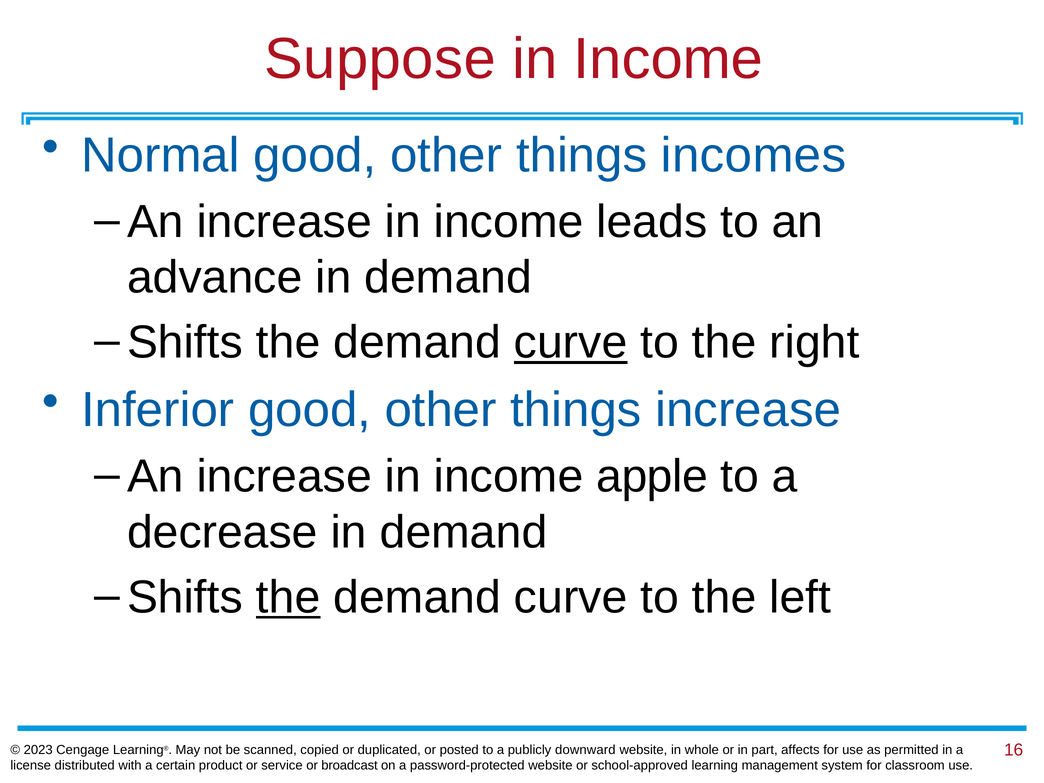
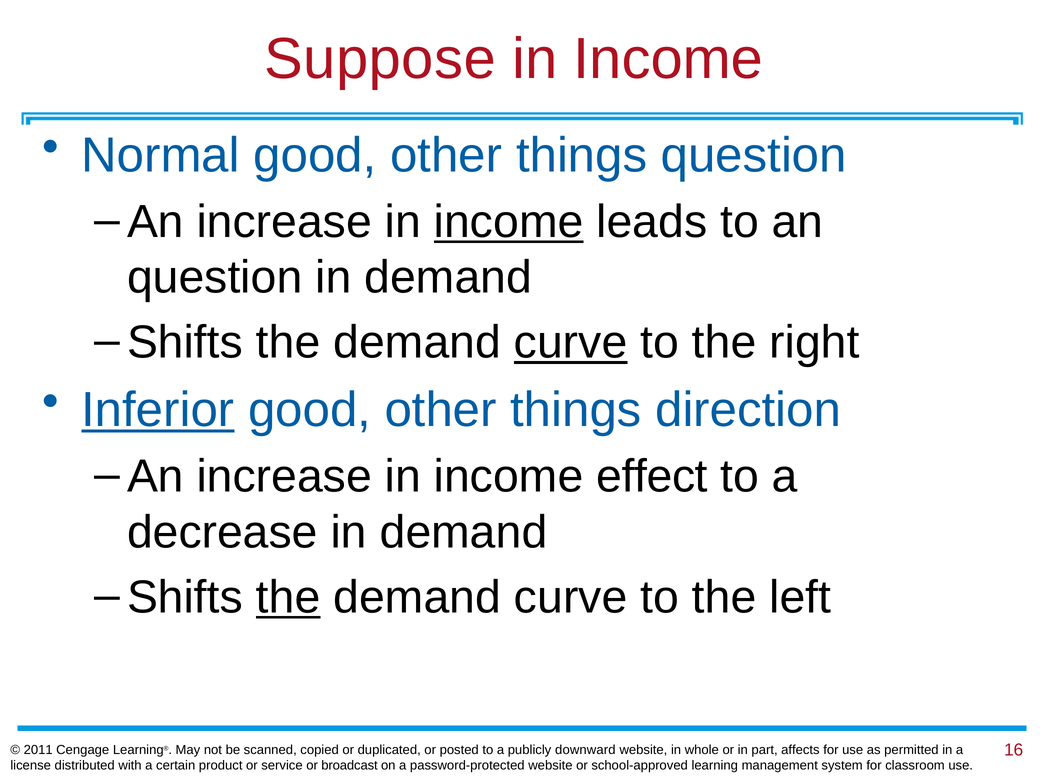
things incomes: incomes -> question
income at (509, 222) underline: none -> present
advance at (215, 278): advance -> question
Inferior underline: none -> present
things increase: increase -> direction
apple: apple -> effect
2023: 2023 -> 2011
